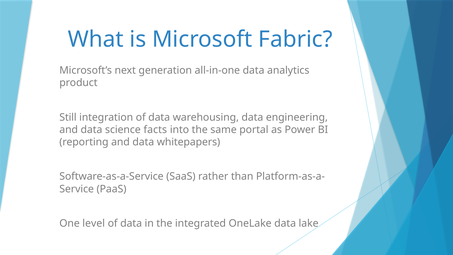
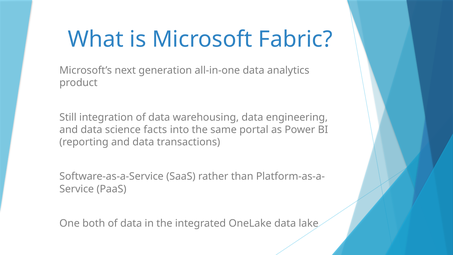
whitepapers: whitepapers -> transactions
level: level -> both
